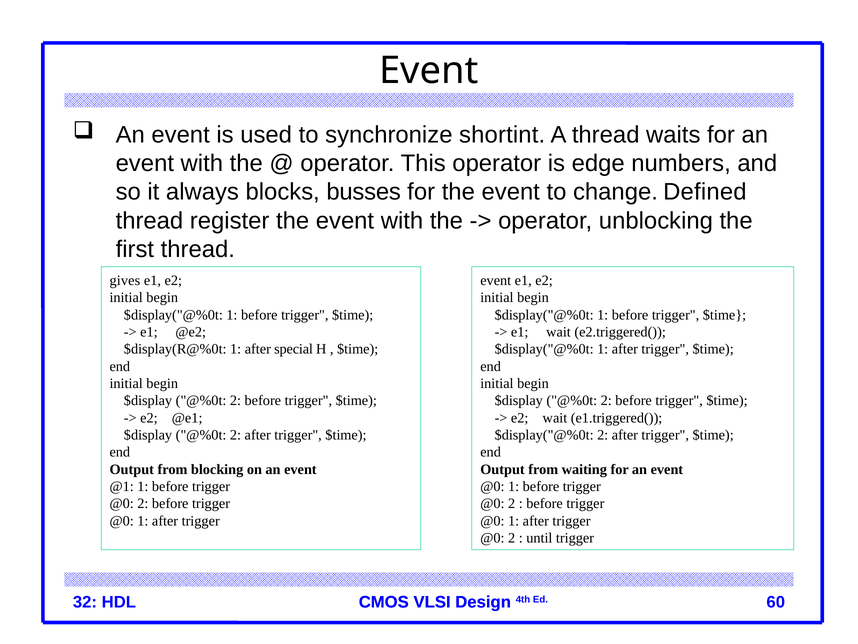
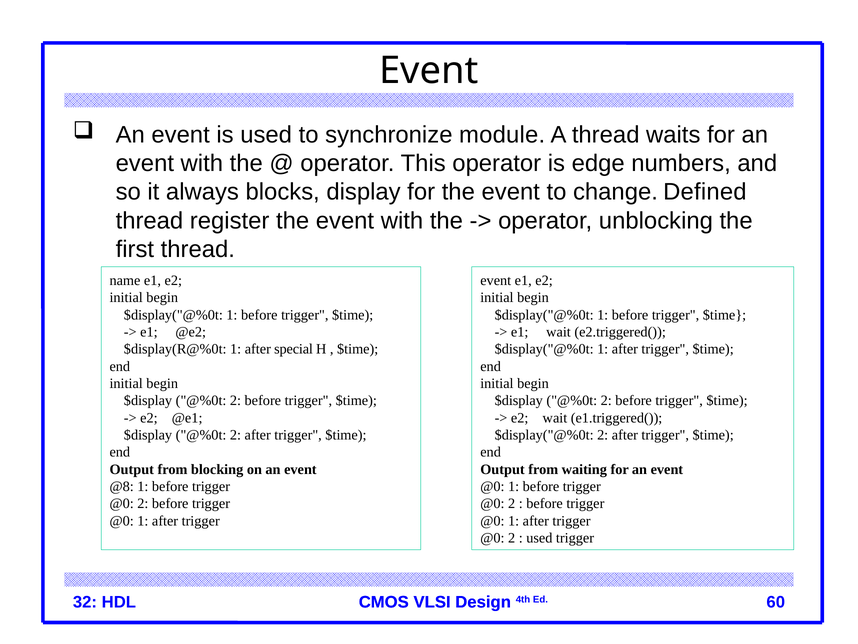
shortint: shortint -> module
busses: busses -> display
gives: gives -> name
@1: @1 -> @8
until at (539, 538): until -> used
